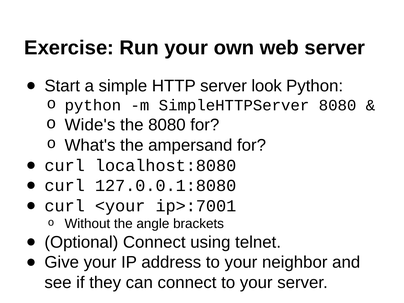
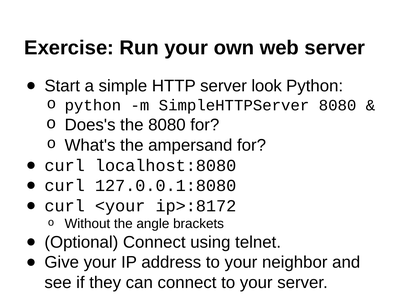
Wide's: Wide's -> Does's
ip>:7001: ip>:7001 -> ip>:8172
